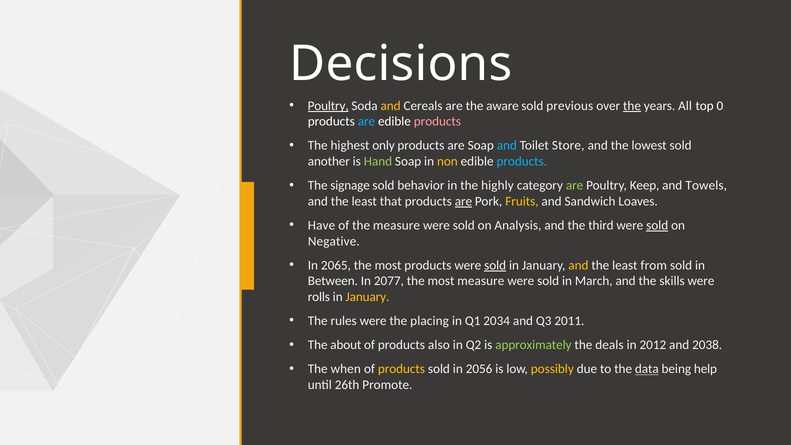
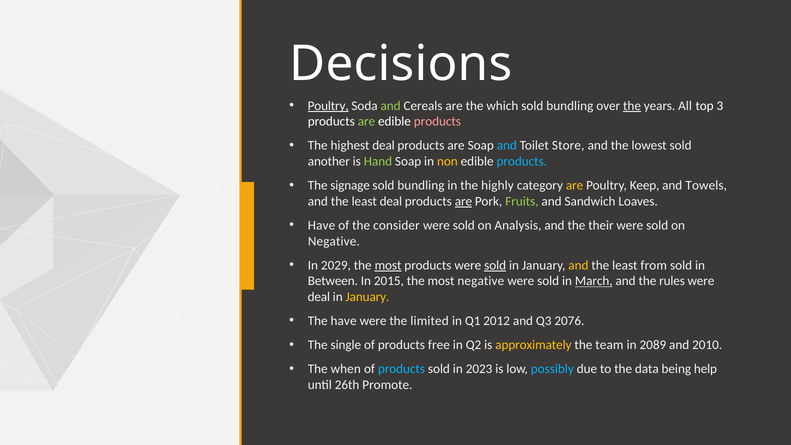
and at (391, 106) colour: yellow -> light green
aware: aware -> which
previous at (570, 106): previous -> bundling
0: 0 -> 3
are at (366, 122) colour: light blue -> light green
highest only: only -> deal
behavior at (421, 185): behavior -> bundling
are at (575, 185) colour: light green -> yellow
least that: that -> deal
Fruits colour: yellow -> light green
the measure: measure -> consider
third: third -> their
sold at (657, 225) underline: present -> none
2065: 2065 -> 2029
most at (388, 265) underline: none -> present
2077: 2077 -> 2015
most measure: measure -> negative
March underline: none -> present
skills: skills -> rules
rolls at (319, 297): rolls -> deal
The rules: rules -> have
placing: placing -> limited
2034: 2034 -> 2012
2011: 2011 -> 2076
about: about -> single
also: also -> free
approximately colour: light green -> yellow
deals: deals -> team
2012: 2012 -> 2089
2038: 2038 -> 2010
products at (401, 369) colour: yellow -> light blue
2056: 2056 -> 2023
possibly colour: yellow -> light blue
data underline: present -> none
